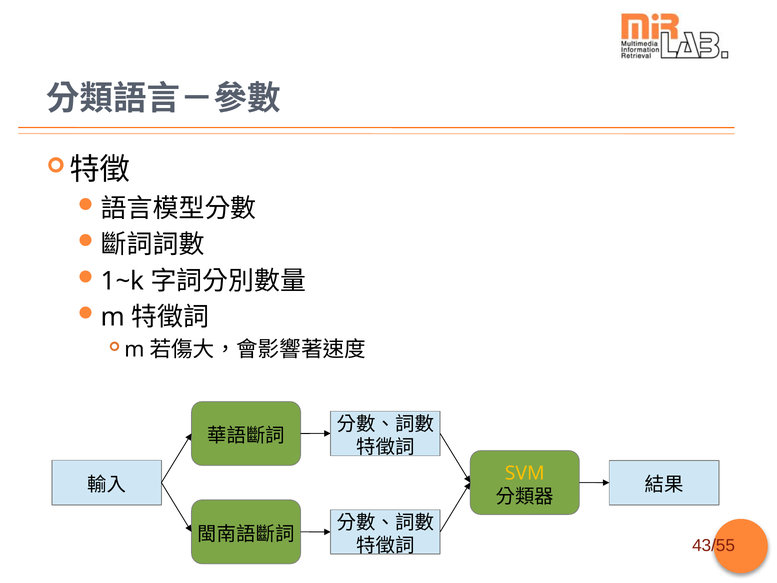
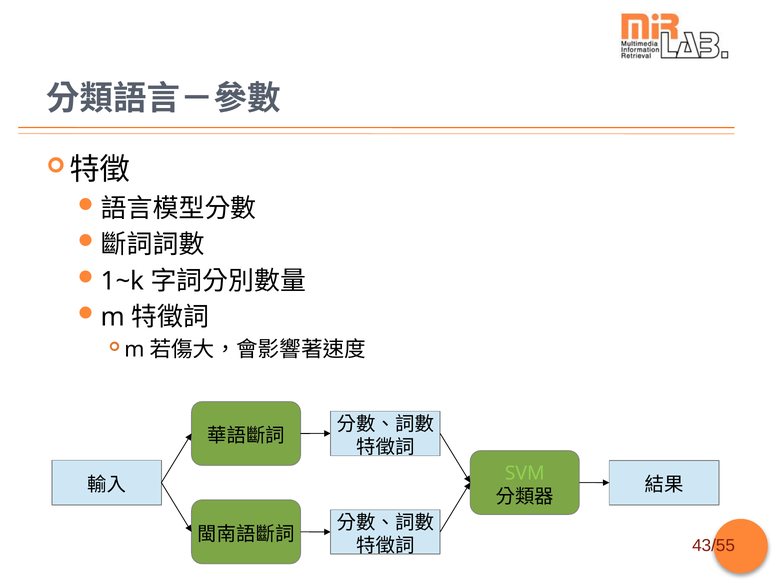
SVM colour: yellow -> light green
